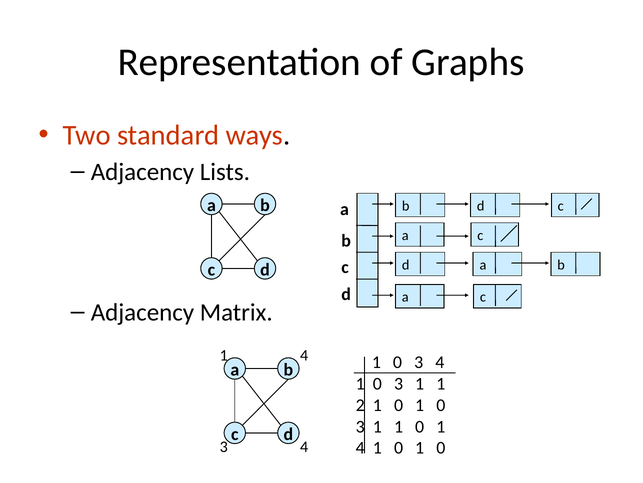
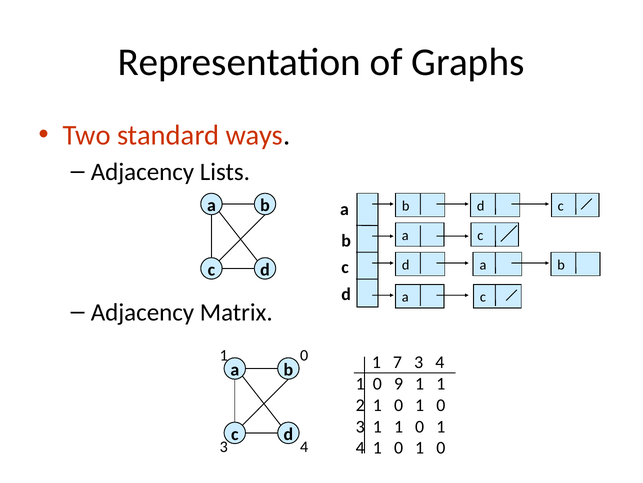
4 at (304, 355): 4 -> 0
0 at (398, 362): 0 -> 7
3 at (399, 383): 3 -> 9
